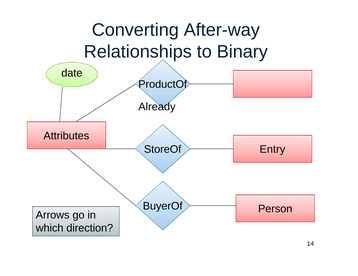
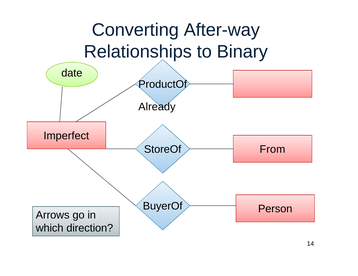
Attributes: Attributes -> Imperfect
Entry: Entry -> From
